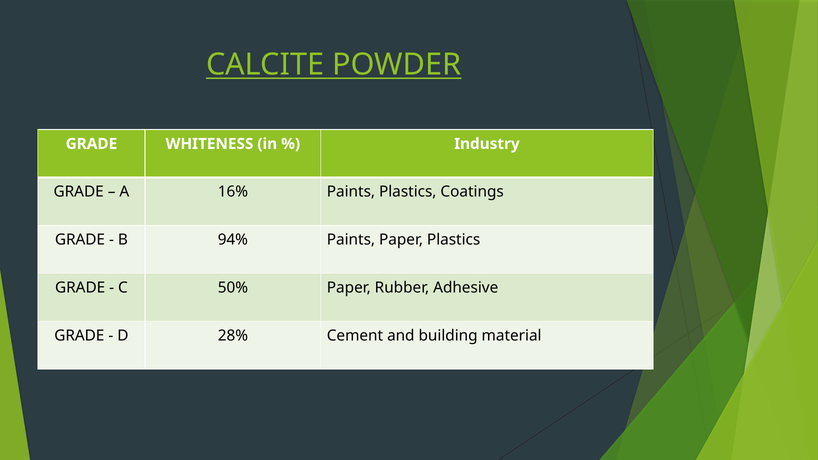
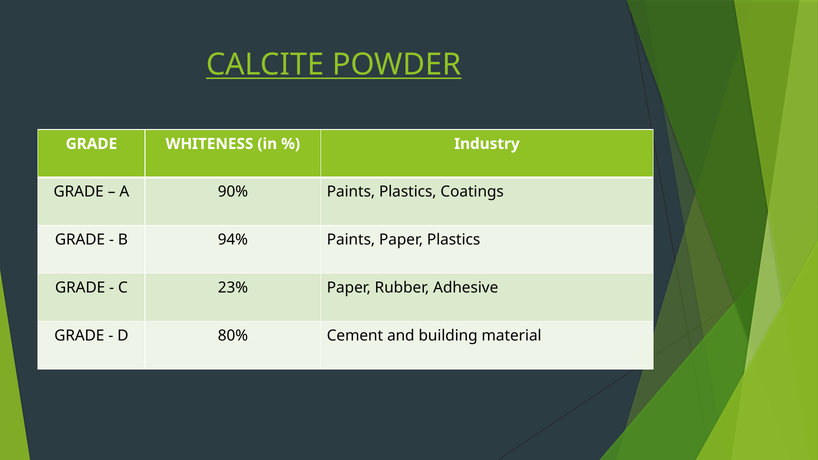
16%: 16% -> 90%
50%: 50% -> 23%
28%: 28% -> 80%
